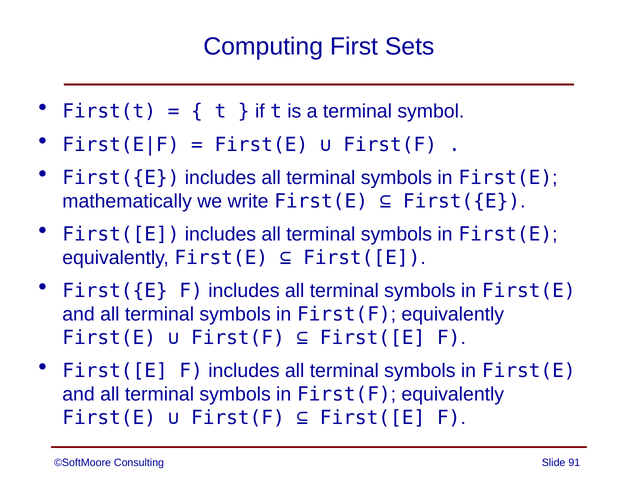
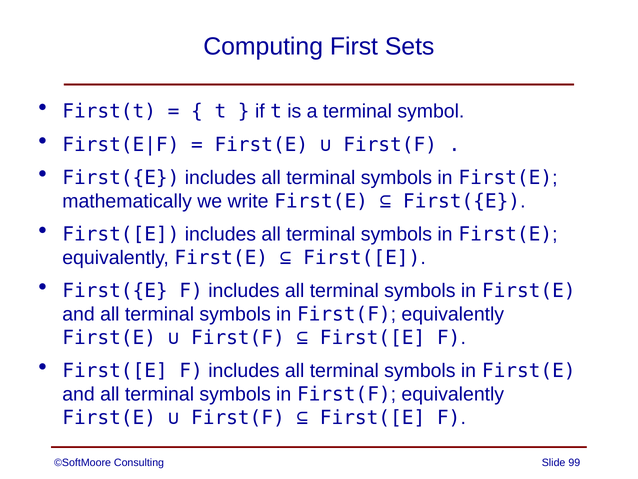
91: 91 -> 99
